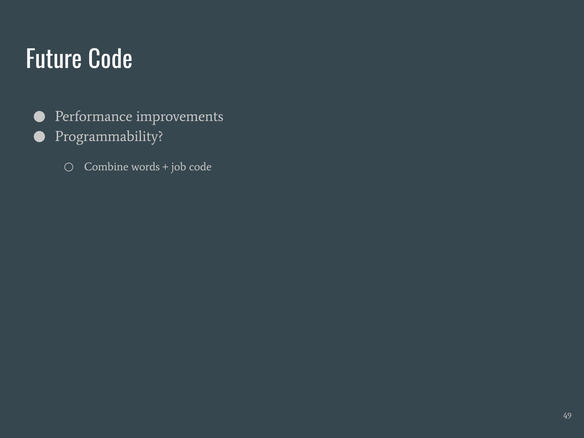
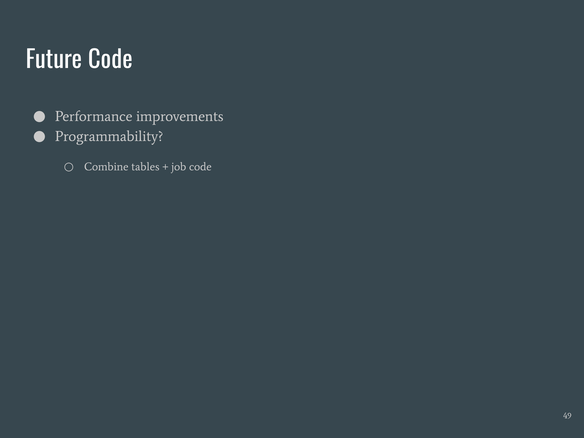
words: words -> tables
